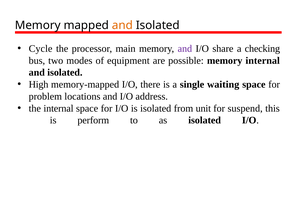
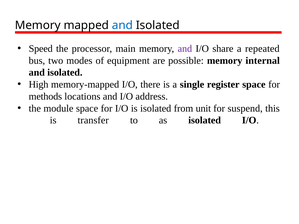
and at (122, 25) colour: orange -> blue
Cycle: Cycle -> Speed
checking: checking -> repeated
waiting: waiting -> register
problem: problem -> methods
the internal: internal -> module
perform: perform -> transfer
